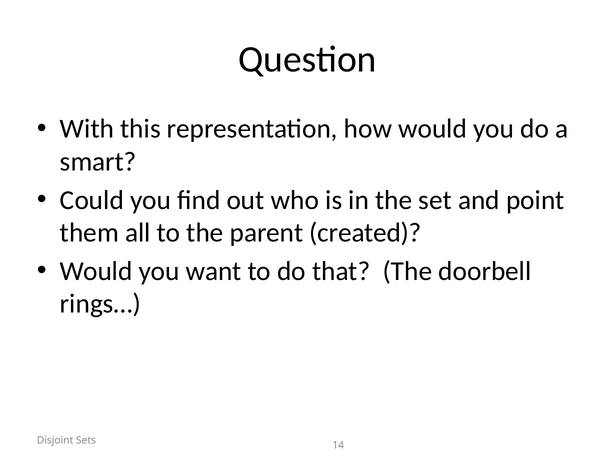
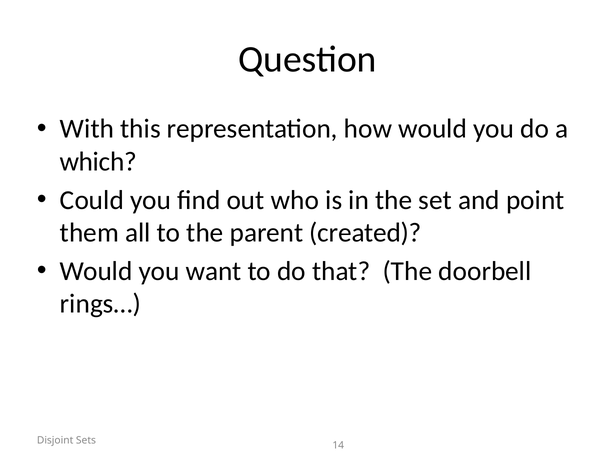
smart: smart -> which
